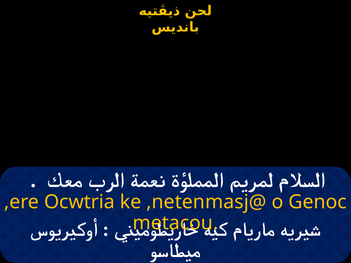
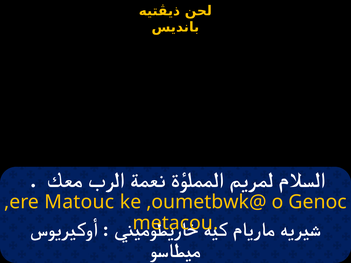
Ocwtria: Ocwtria -> Matouc
,netenmasj@: ,netenmasj@ -> ,oumetbwk@
